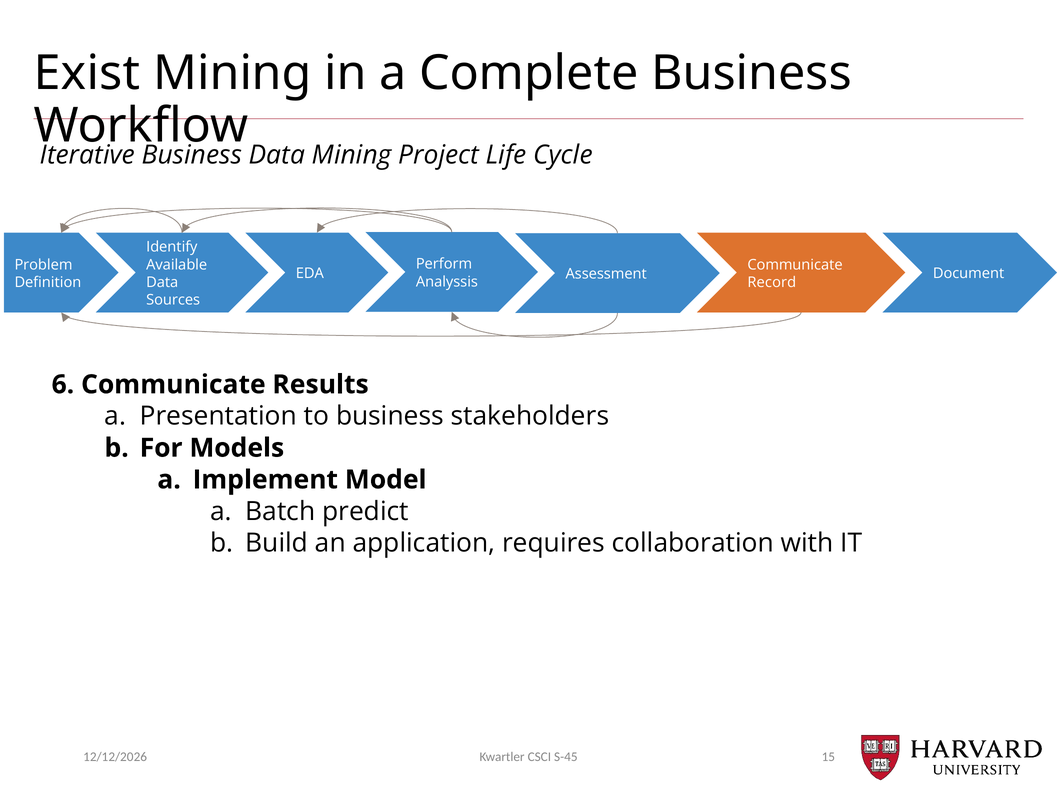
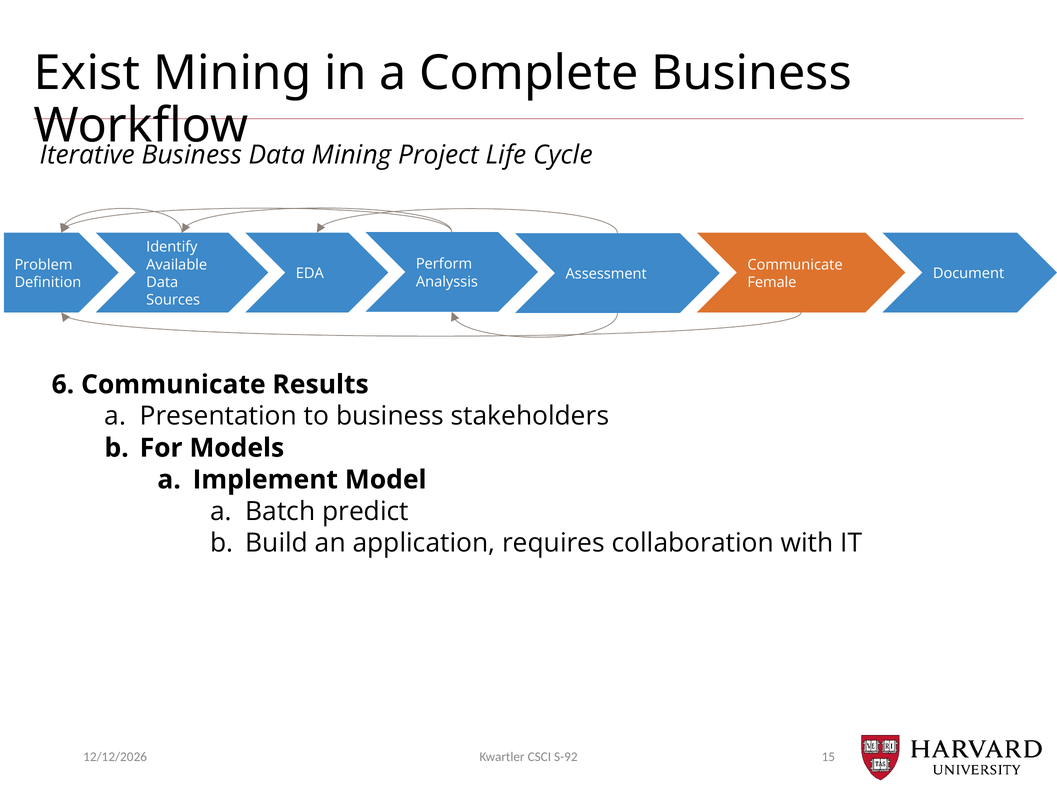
Record: Record -> Female
S-45: S-45 -> S-92
